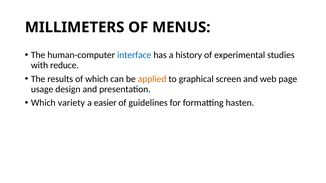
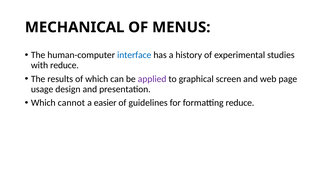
MILLIMETERS: MILLIMETERS -> MECHANICAL
applied colour: orange -> purple
variety: variety -> cannot
formatting hasten: hasten -> reduce
